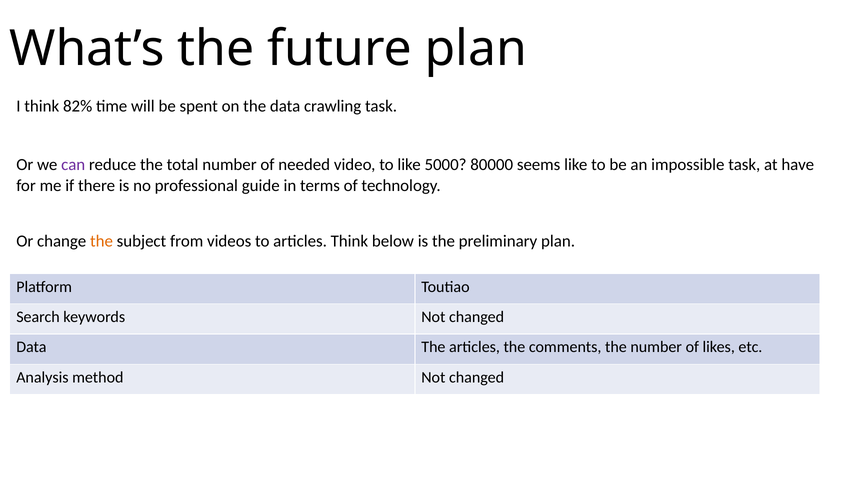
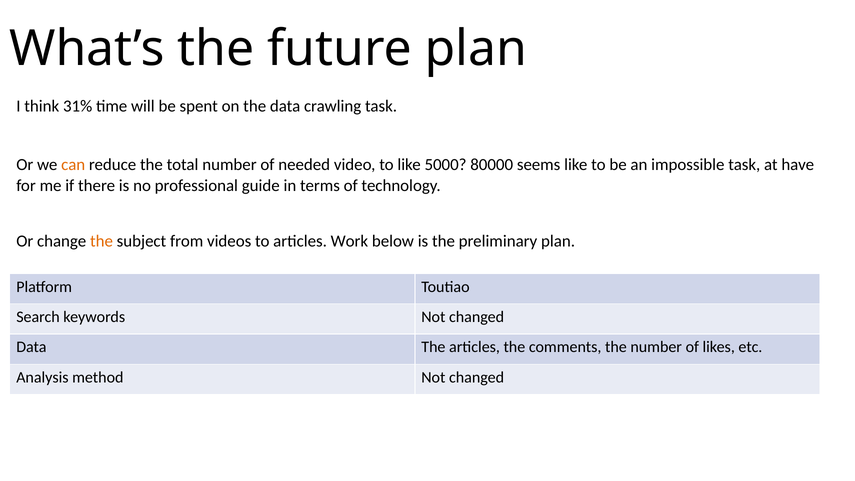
82%: 82% -> 31%
can colour: purple -> orange
articles Think: Think -> Work
